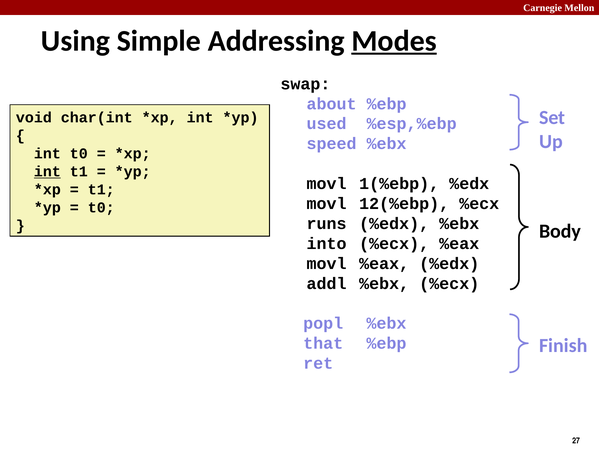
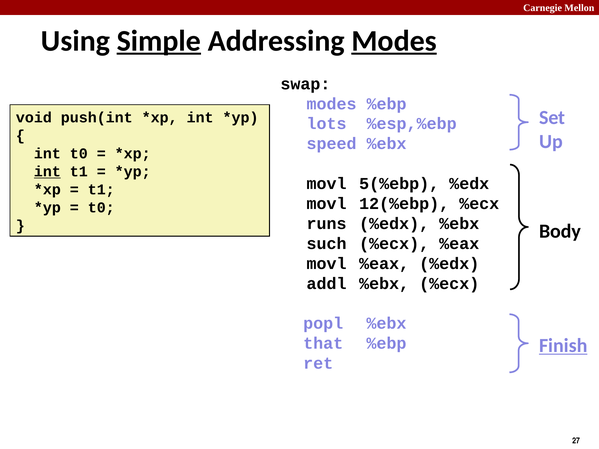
Simple underline: none -> present
about at (332, 104): about -> modes
char(int: char(int -> push(int
used: used -> lots
1(%ebp: 1(%ebp -> 5(%ebp
into: into -> such
Finish underline: none -> present
